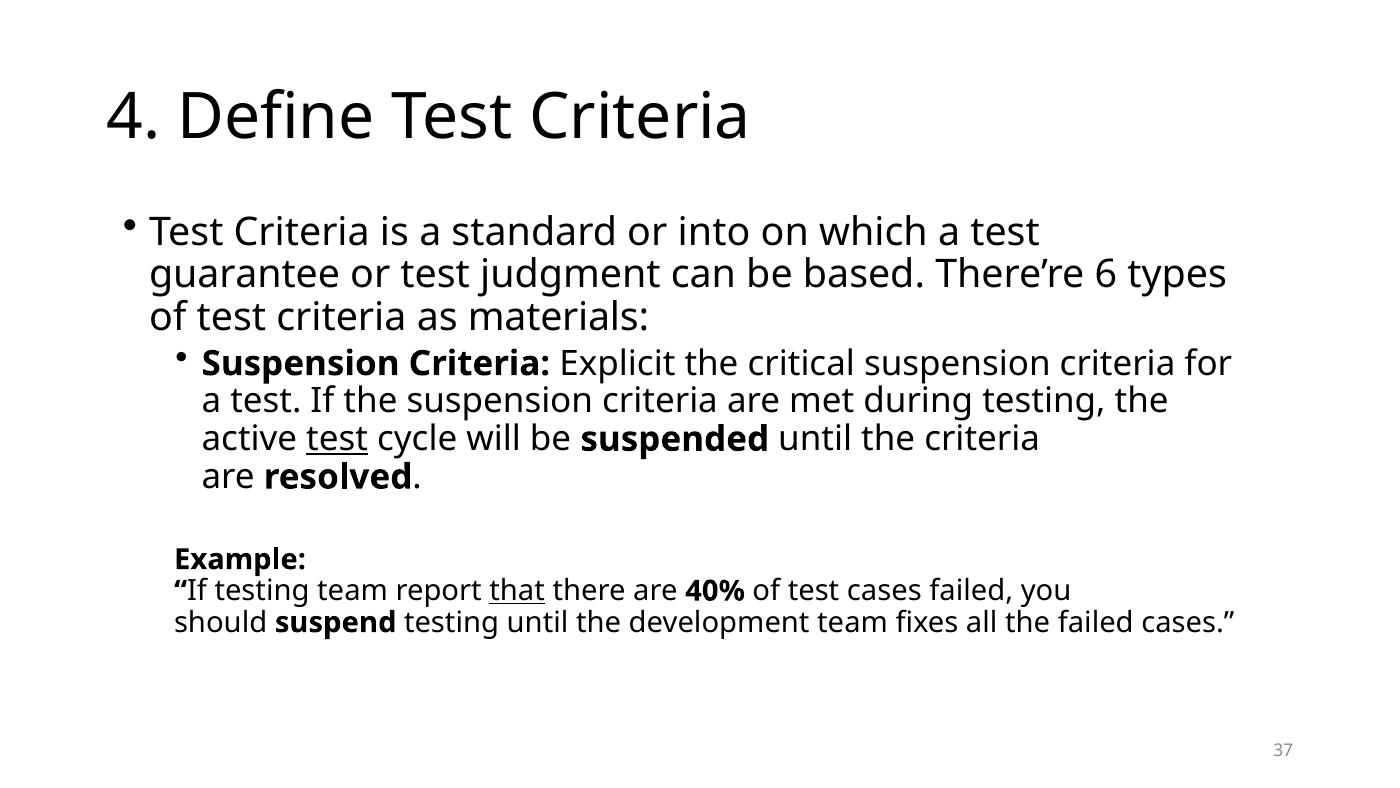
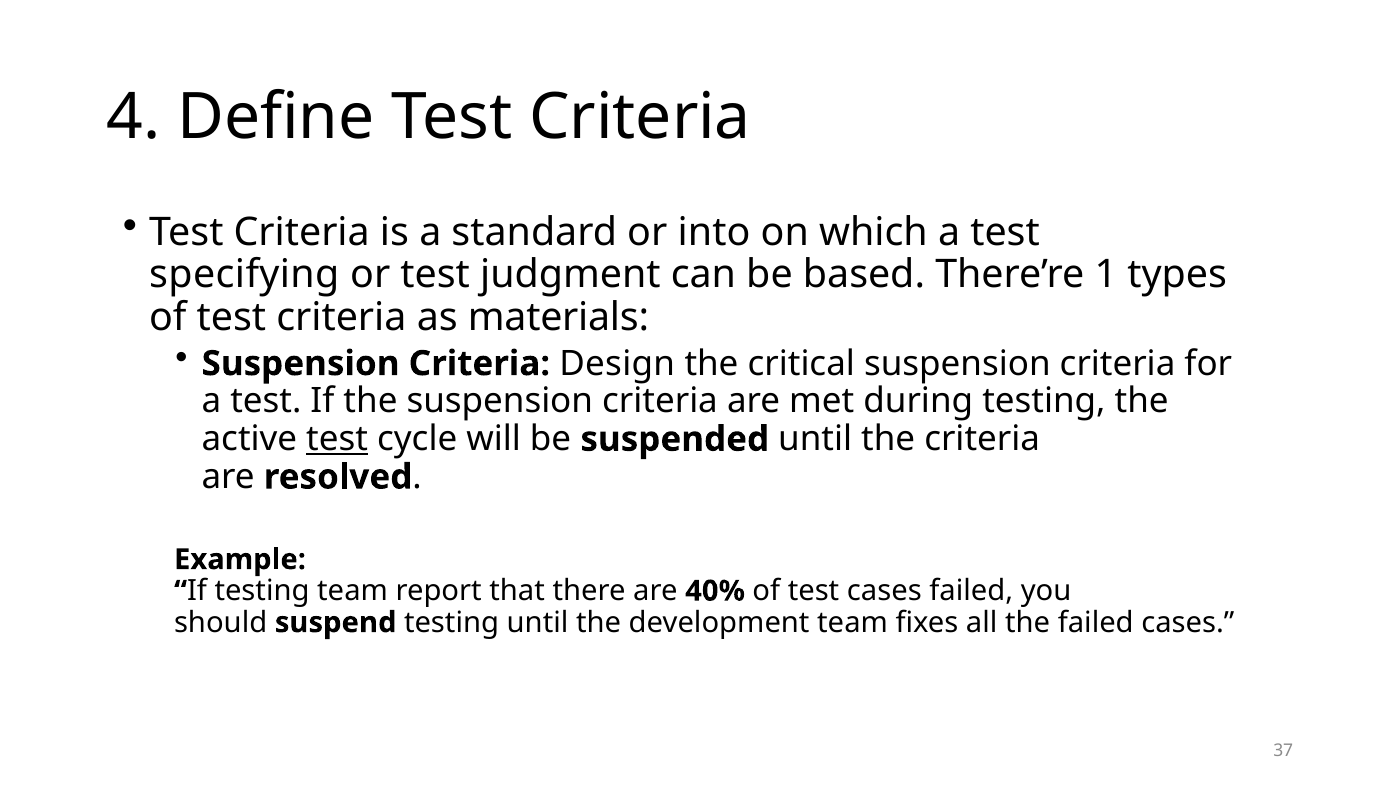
guarantee: guarantee -> specifying
6: 6 -> 1
Explicit: Explicit -> Design
that underline: present -> none
